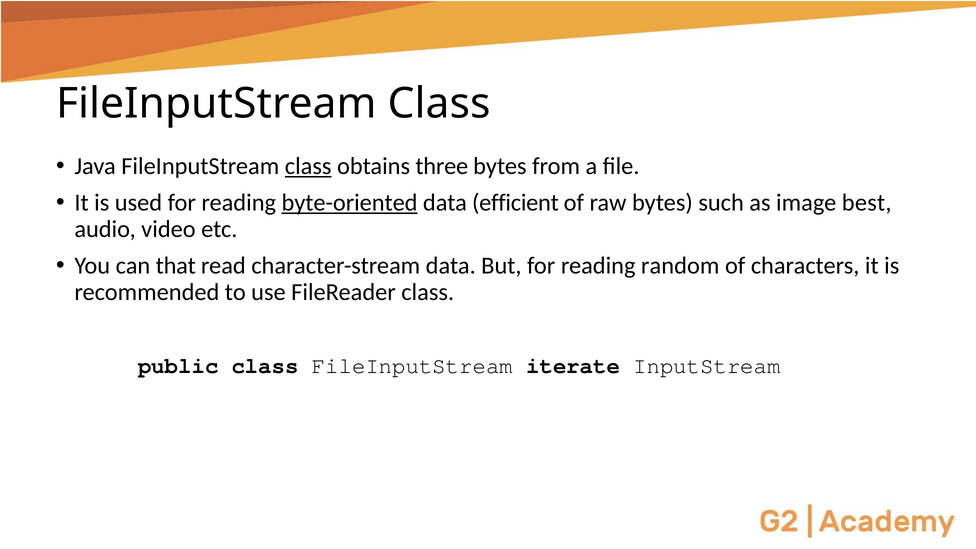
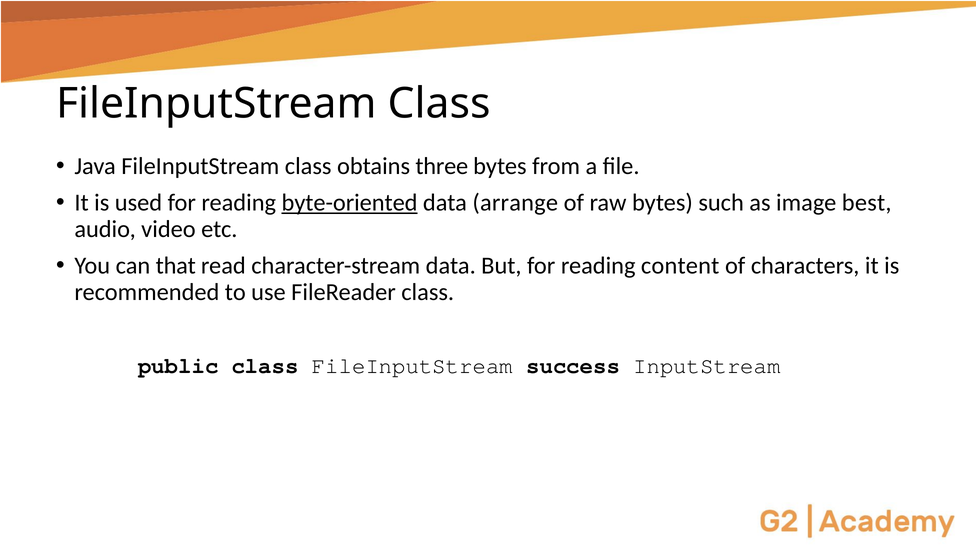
class at (308, 166) underline: present -> none
efficient: efficient -> arrange
random: random -> content
iterate: iterate -> success
